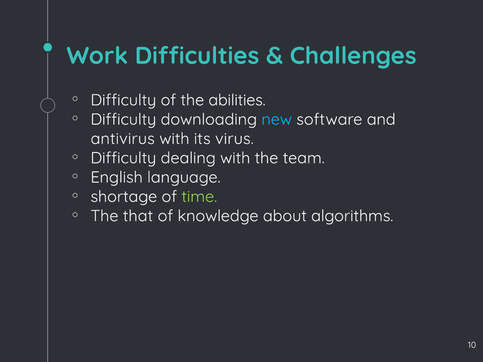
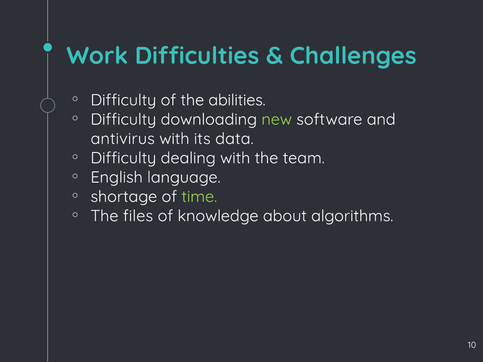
new colour: light blue -> light green
virus: virus -> data
that: that -> files
